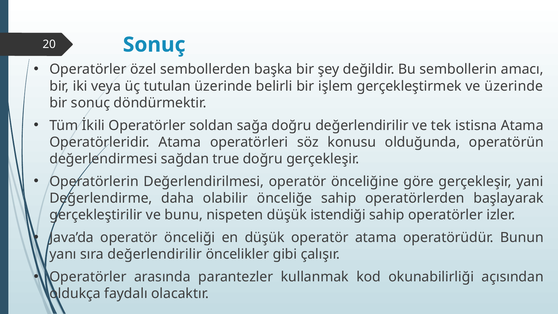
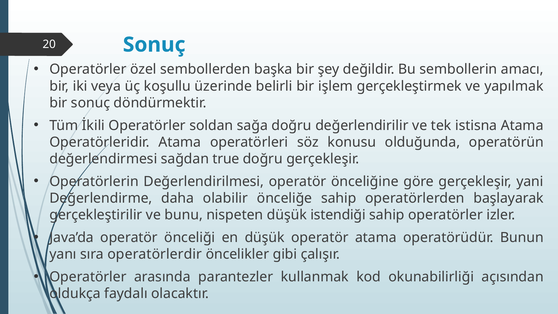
tutulan: tutulan -> koşullu
ve üzerinde: üzerinde -> yapılmak
sıra değerlendirilir: değerlendirilir -> operatörlerdir
